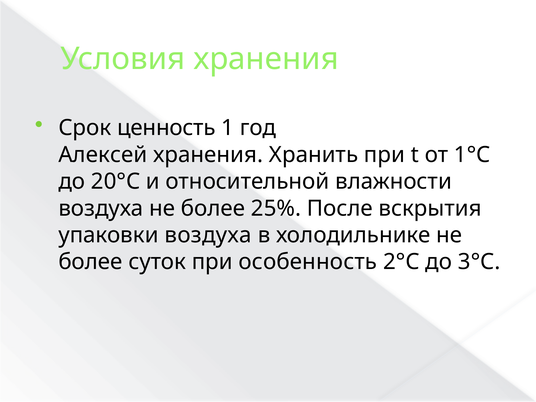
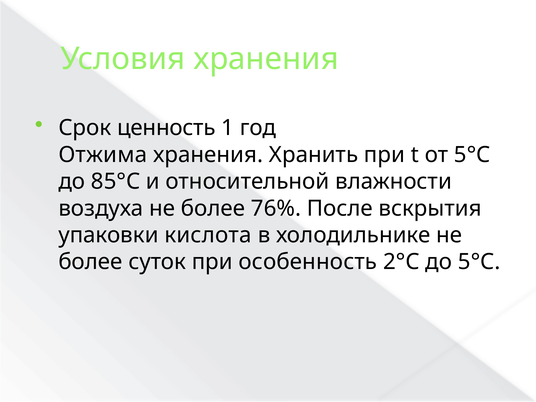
Алексей: Алексей -> Отжима
от 1°C: 1°C -> 5°C
20°C: 20°C -> 85°C
25%: 25% -> 76%
упаковки воздуха: воздуха -> кислота
до 3°C: 3°C -> 5°C
